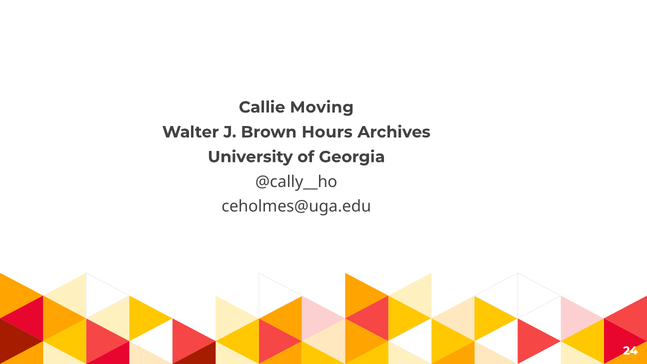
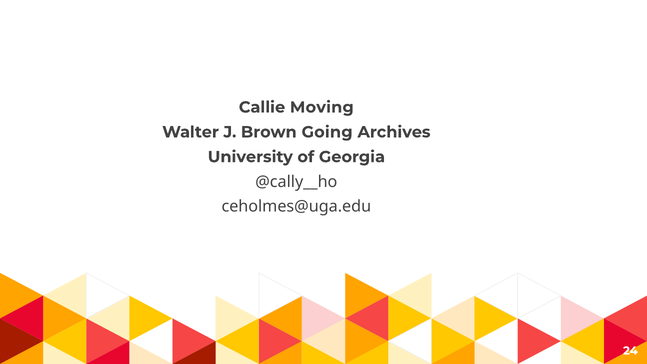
Hours: Hours -> Going
